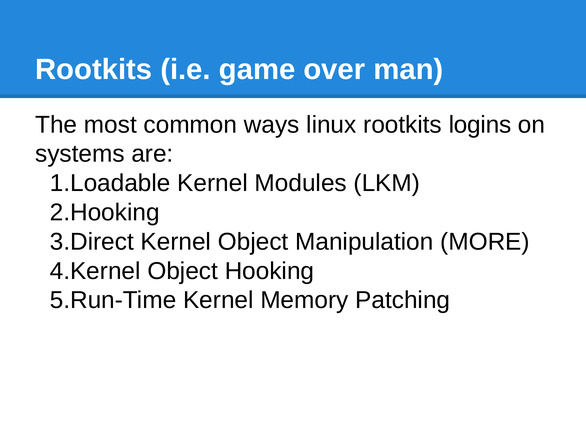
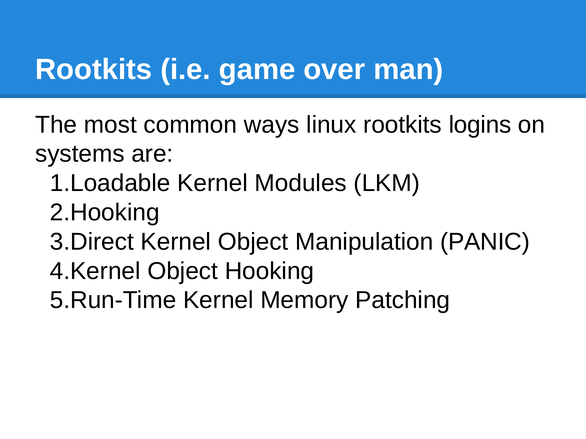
MORE: MORE -> PANIC
